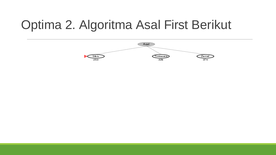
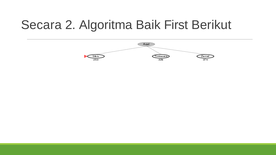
Optima: Optima -> Secara
Asal: Asal -> Baik
